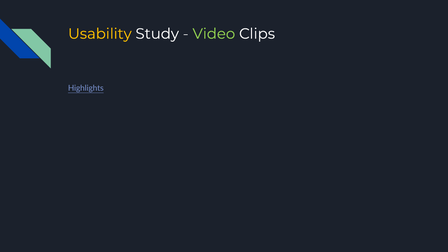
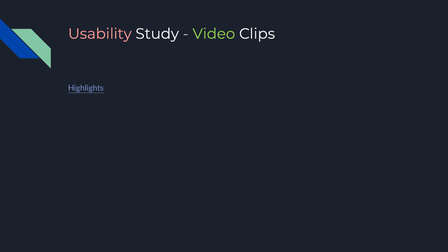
Usability colour: yellow -> pink
